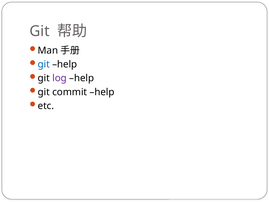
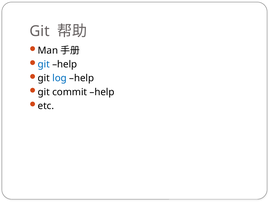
log colour: purple -> blue
